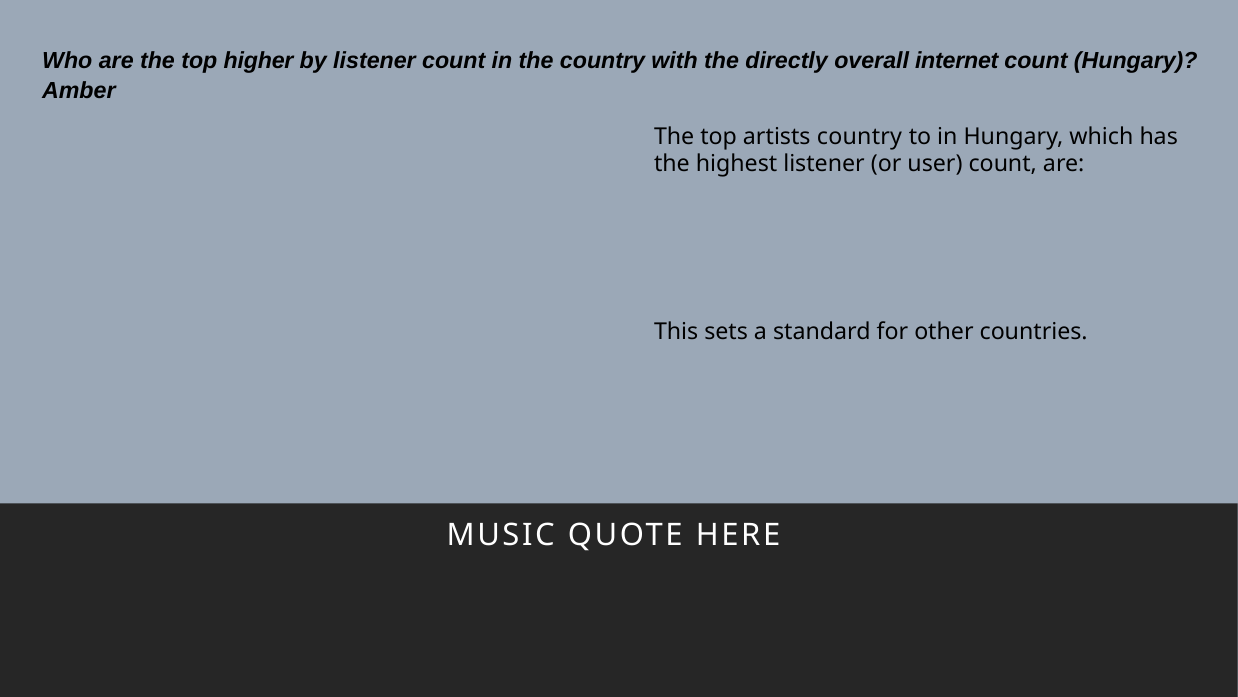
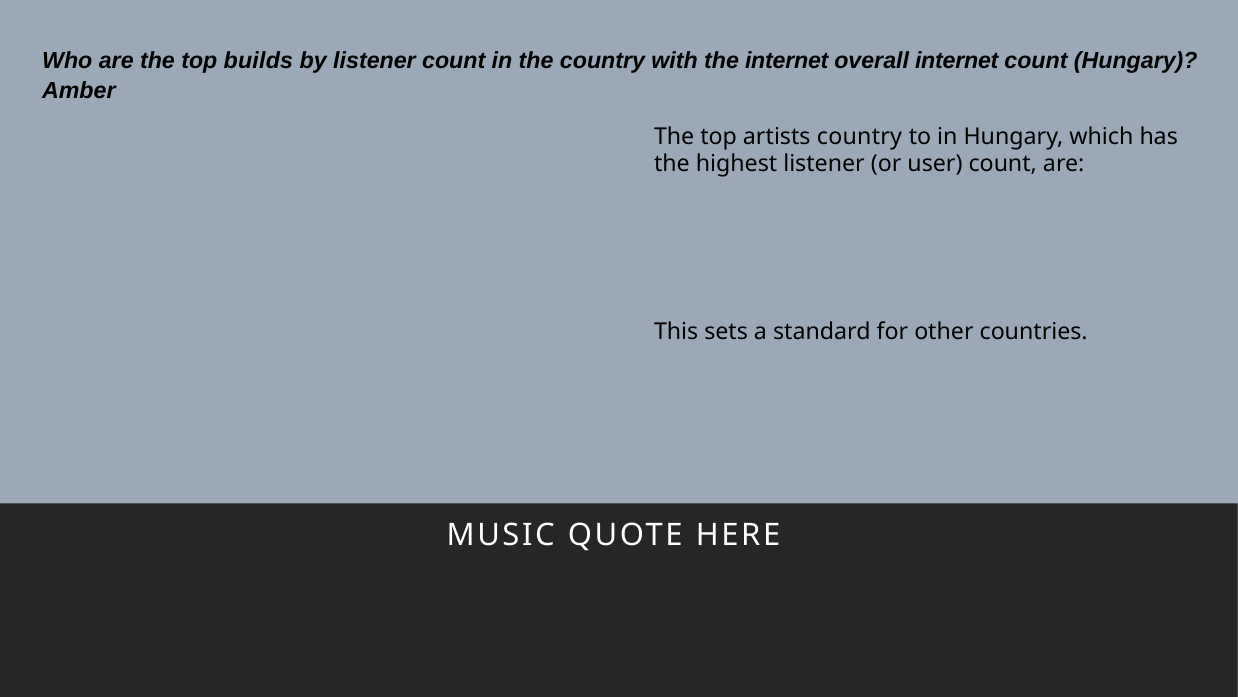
higher: higher -> builds
the directly: directly -> internet
